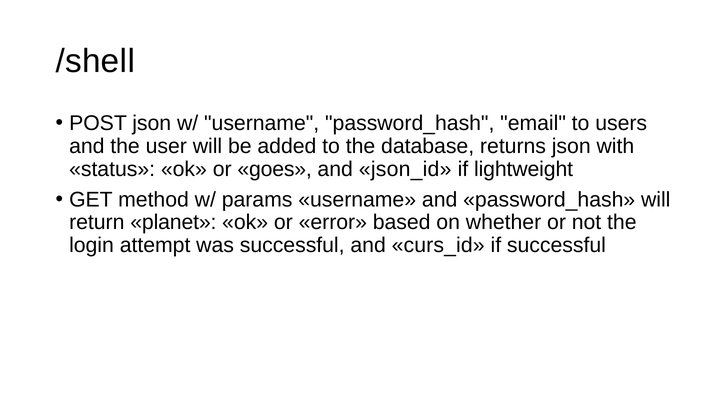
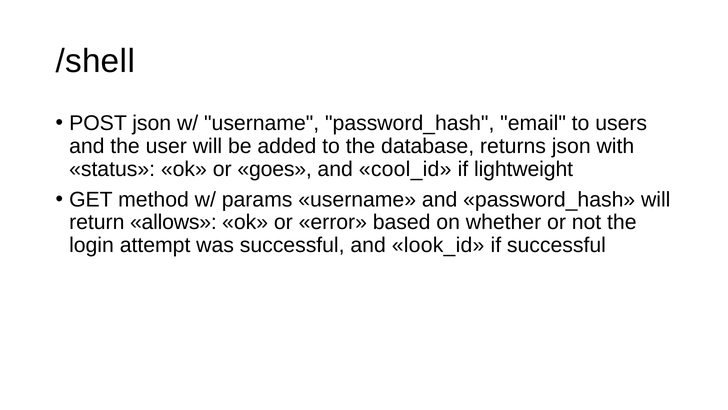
json_id: json_id -> cool_id
planet: planet -> allows
curs_id: curs_id -> look_id
